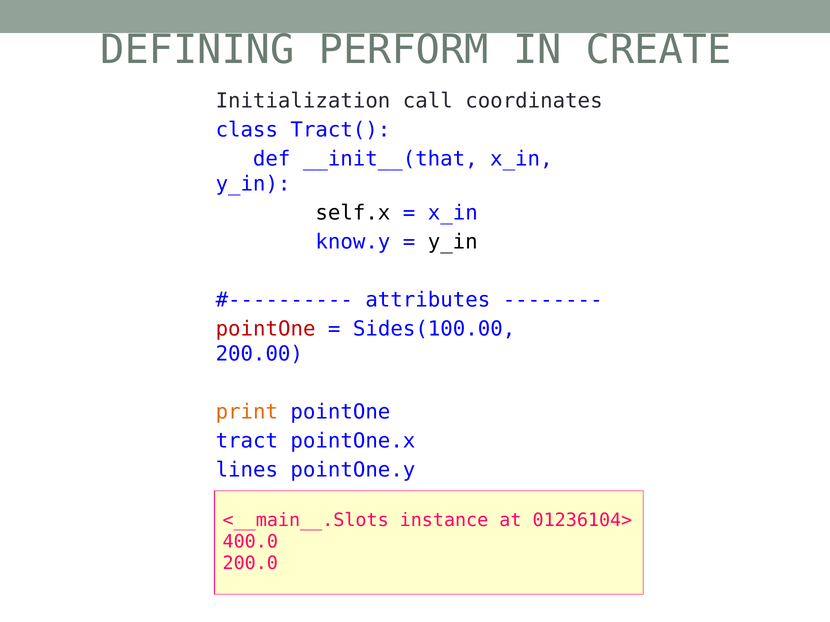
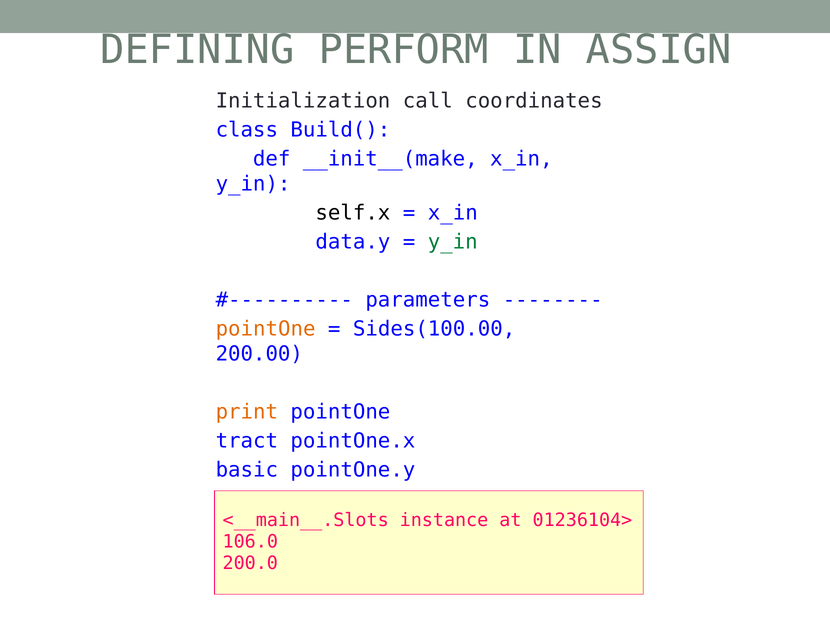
CREATE: CREATE -> ASSIGN
Tract(: Tract( -> Build(
__init__(that: __init__(that -> __init__(make
know.y: know.y -> data.y
y_in at (453, 242) colour: black -> green
attributes: attributes -> parameters
pointOne at (266, 329) colour: red -> orange
lines: lines -> basic
400.0: 400.0 -> 106.0
